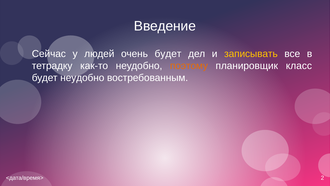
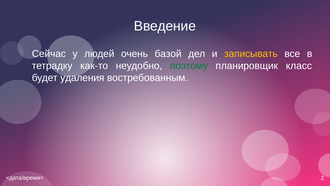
очень будет: будет -> базой
поэтому colour: orange -> green
будет неудобно: неудобно -> удаления
